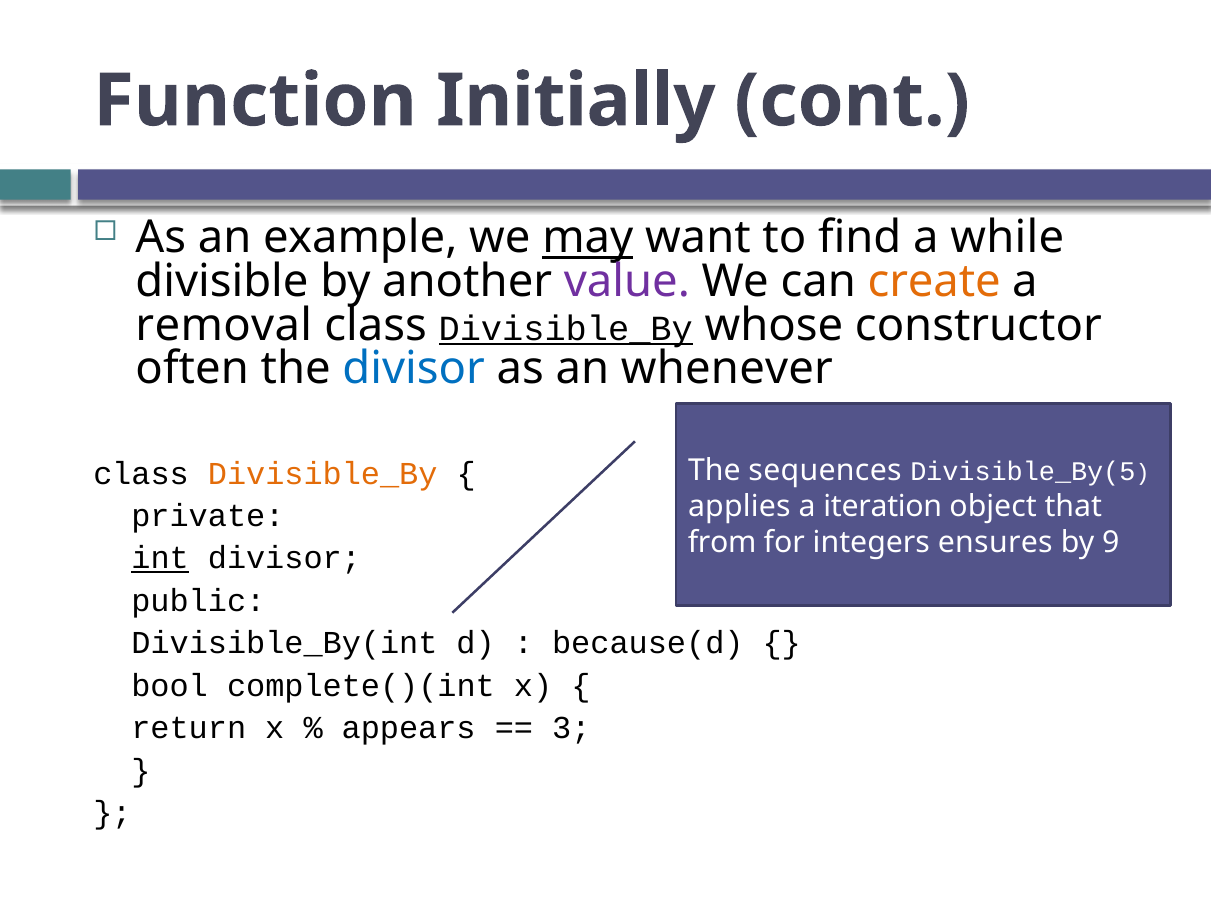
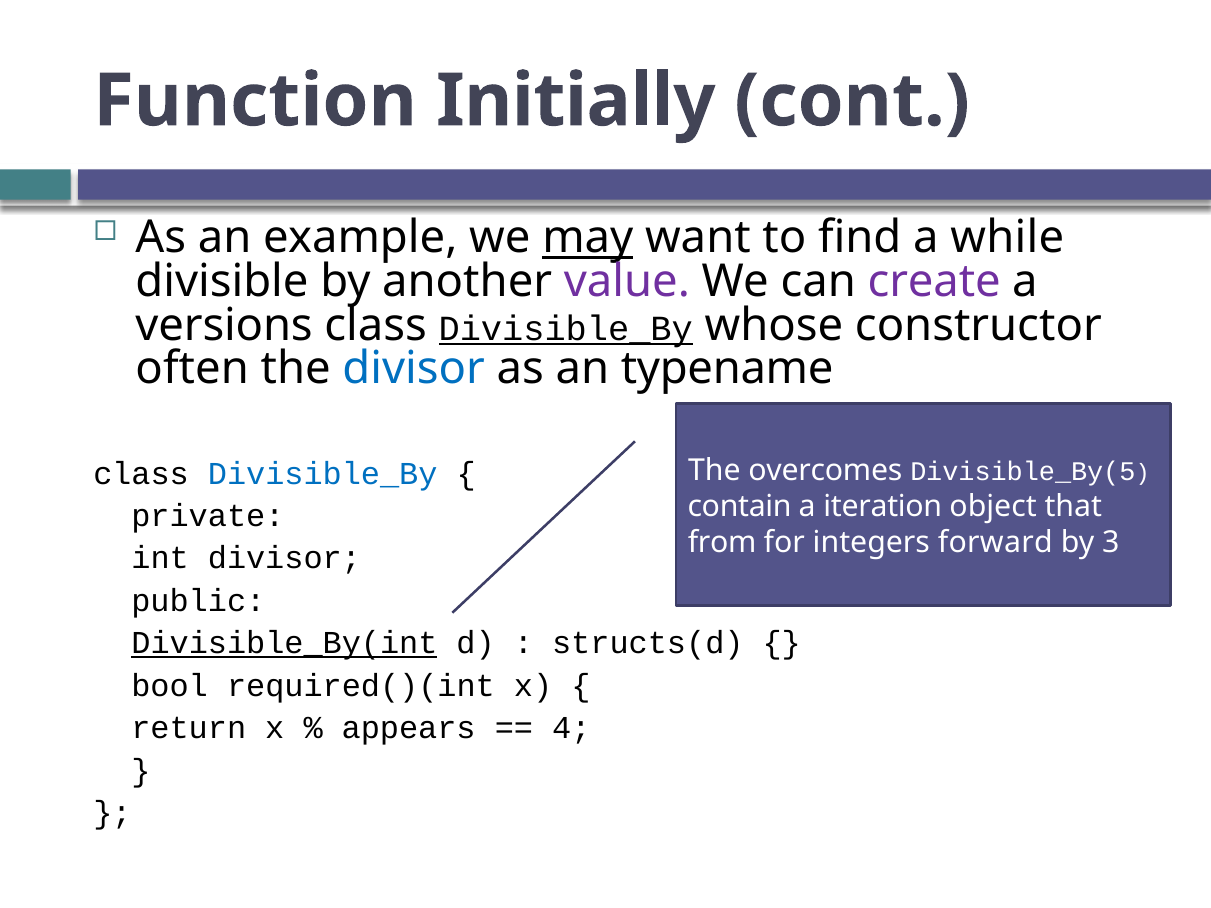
create colour: orange -> purple
removal: removal -> versions
whenever: whenever -> typename
Divisible_By at (323, 474) colour: orange -> blue
sequences: sequences -> overcomes
applies: applies -> contain
ensures: ensures -> forward
9: 9 -> 3
int underline: present -> none
Divisible_By(int underline: none -> present
because(d: because(d -> structs(d
complete()(int: complete()(int -> required()(int
3: 3 -> 4
